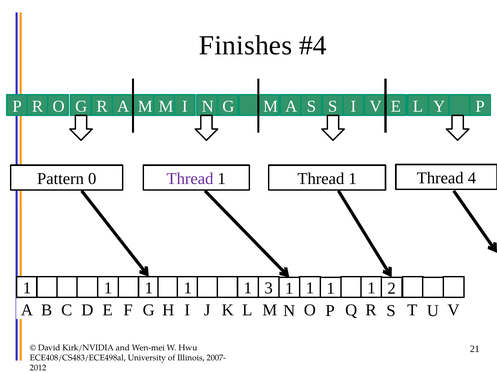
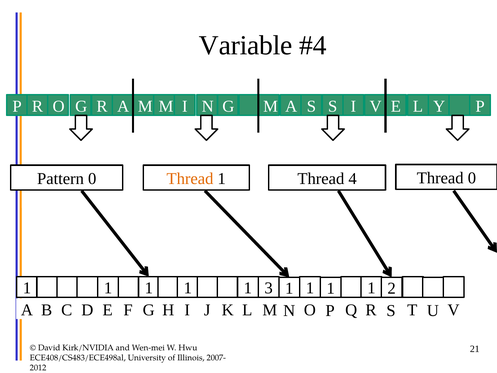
Finishes: Finishes -> Variable
Thread at (190, 179) colour: purple -> orange
1 Thread 1: 1 -> 4
Thread 4: 4 -> 0
